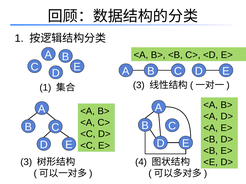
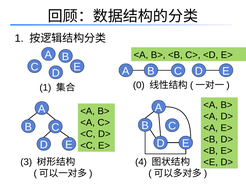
3 at (139, 85): 3 -> 0
